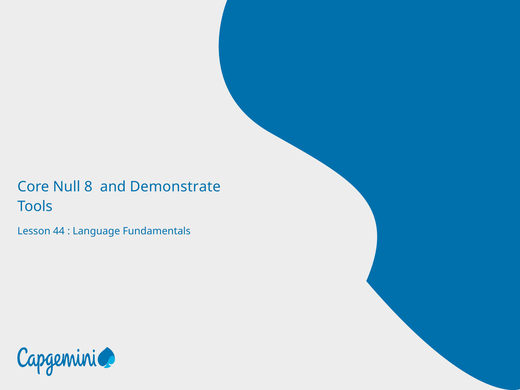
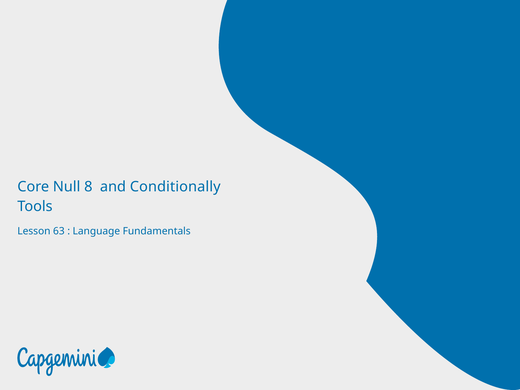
Demonstrate: Demonstrate -> Conditionally
44: 44 -> 63
